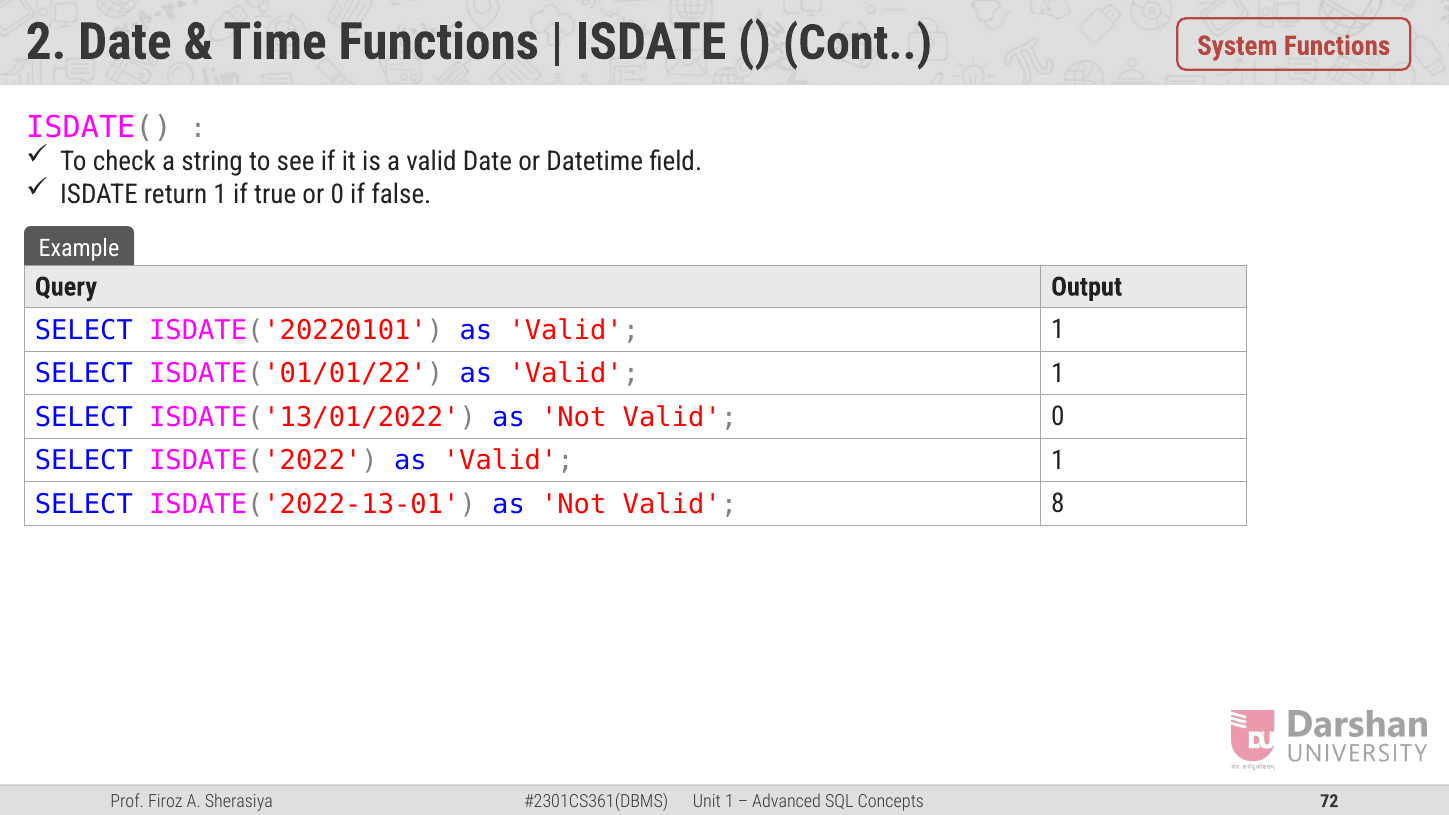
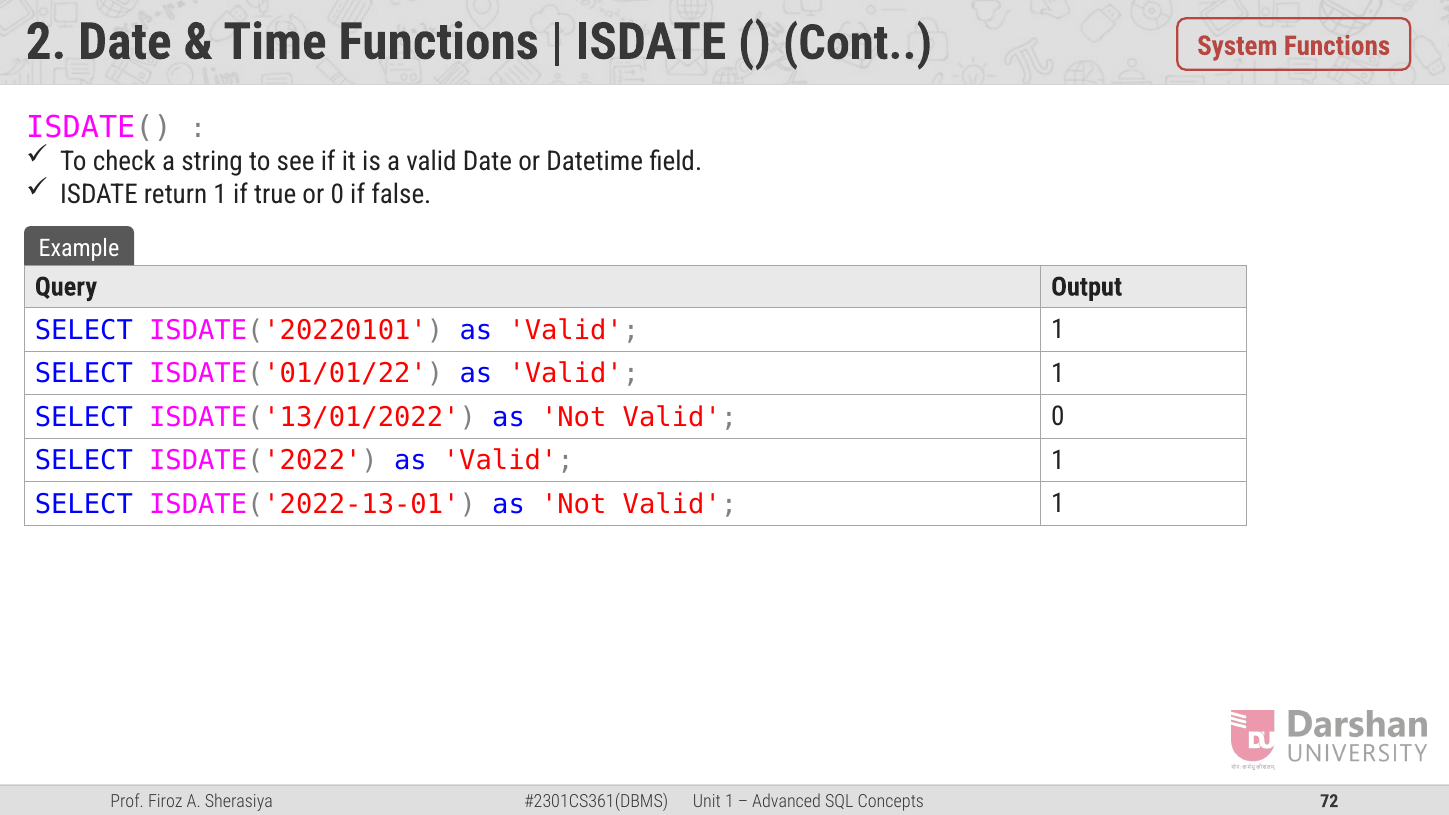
Not Valid 8: 8 -> 1
